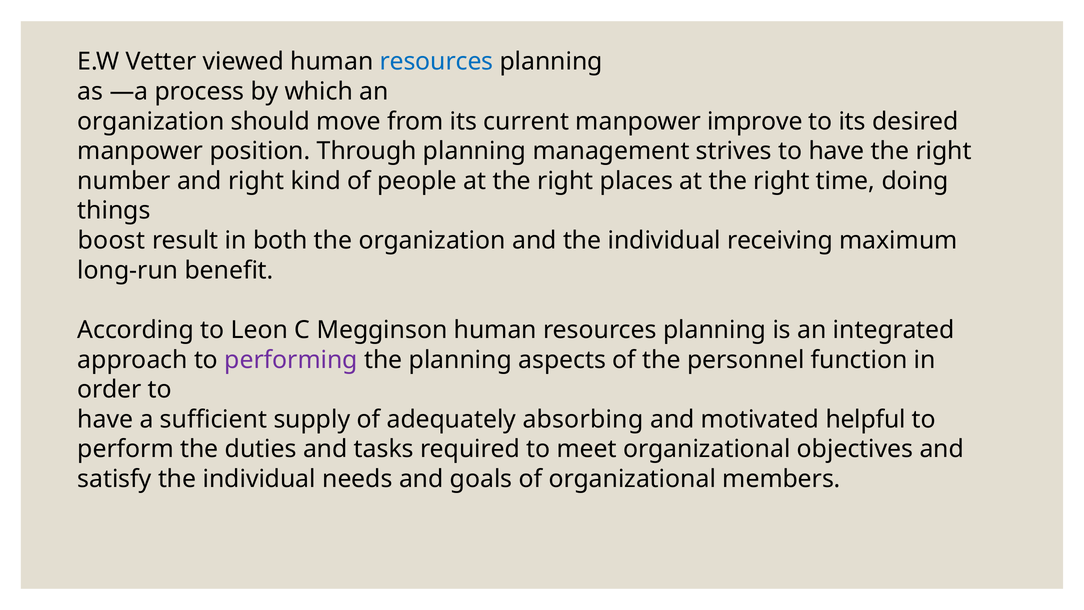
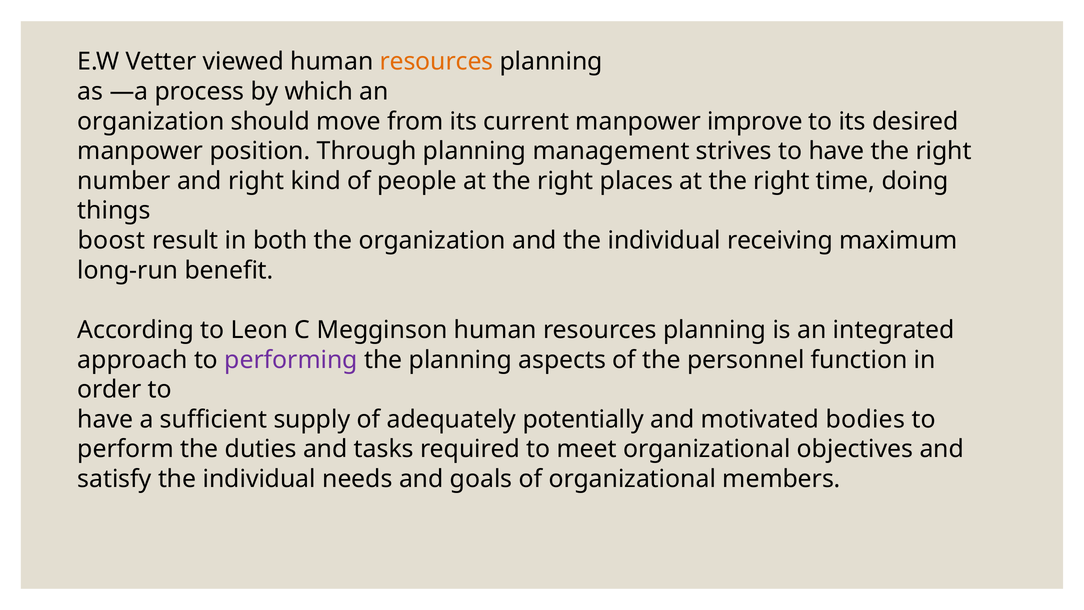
resources at (437, 62) colour: blue -> orange
absorbing: absorbing -> potentially
helpful: helpful -> bodies
